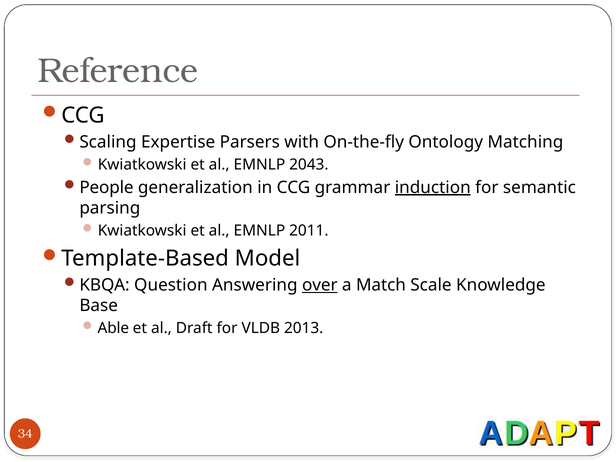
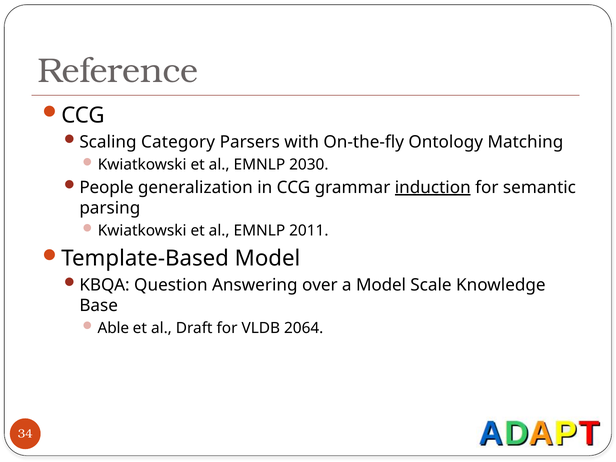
Expertise: Expertise -> Category
2043: 2043 -> 2030
over underline: present -> none
a Match: Match -> Model
2013: 2013 -> 2064
